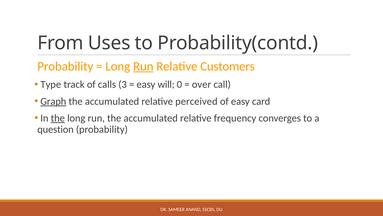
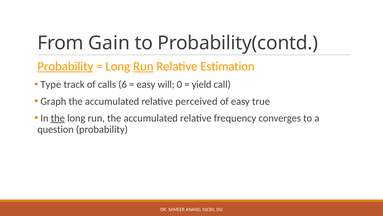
Uses: Uses -> Gain
Probability at (65, 66) underline: none -> present
Customers: Customers -> Estimation
3: 3 -> 6
over: over -> yield
Graph underline: present -> none
card: card -> true
